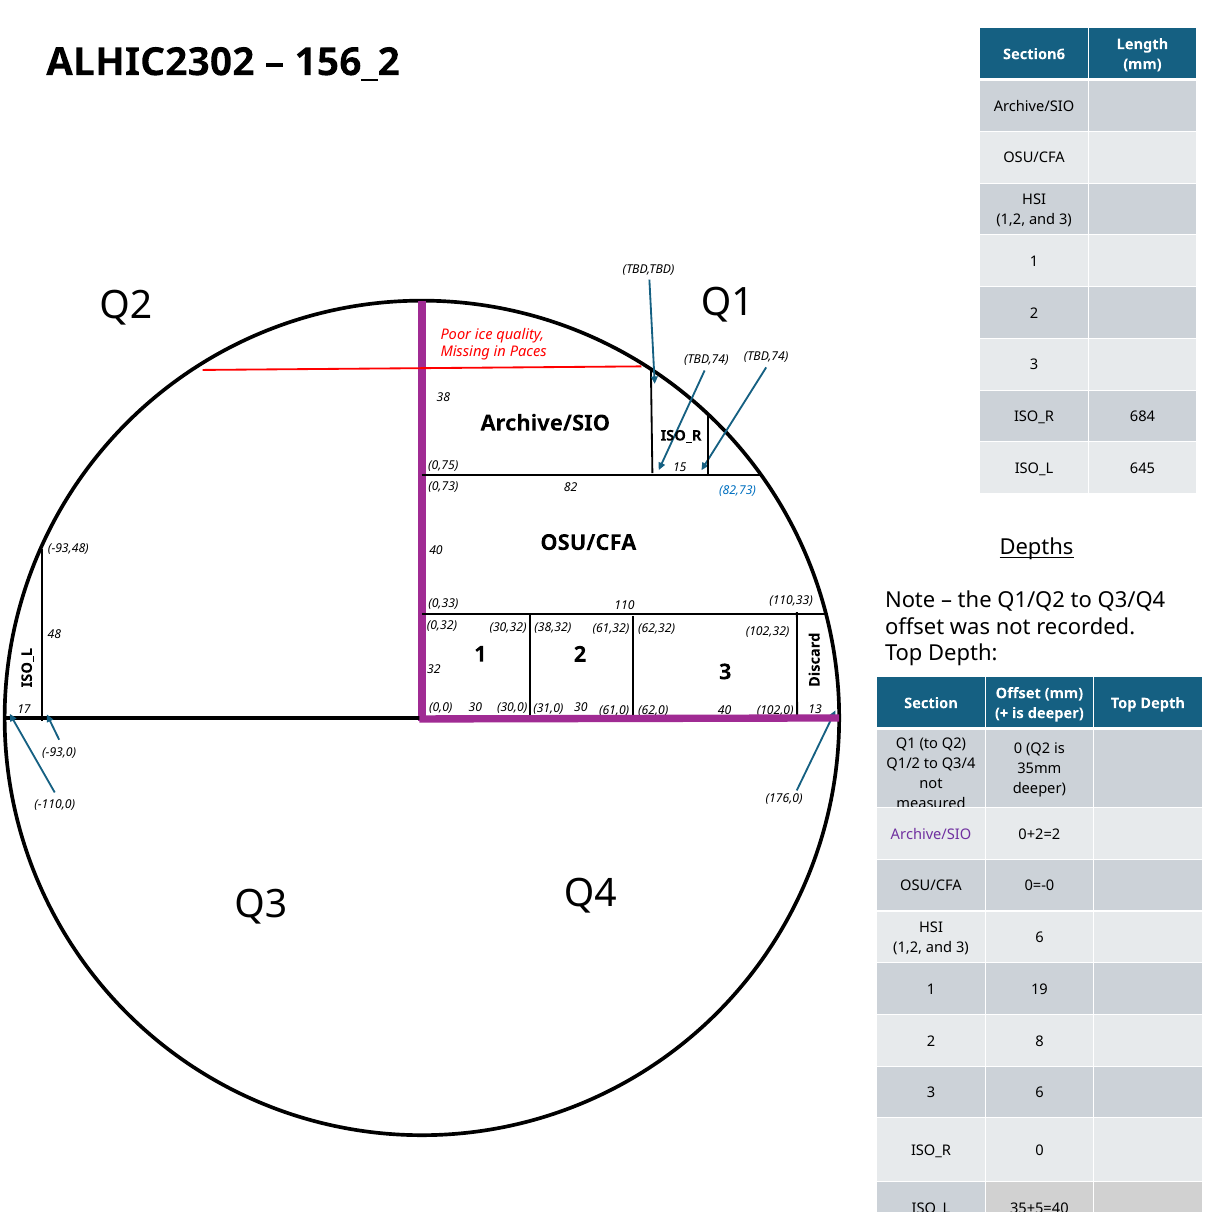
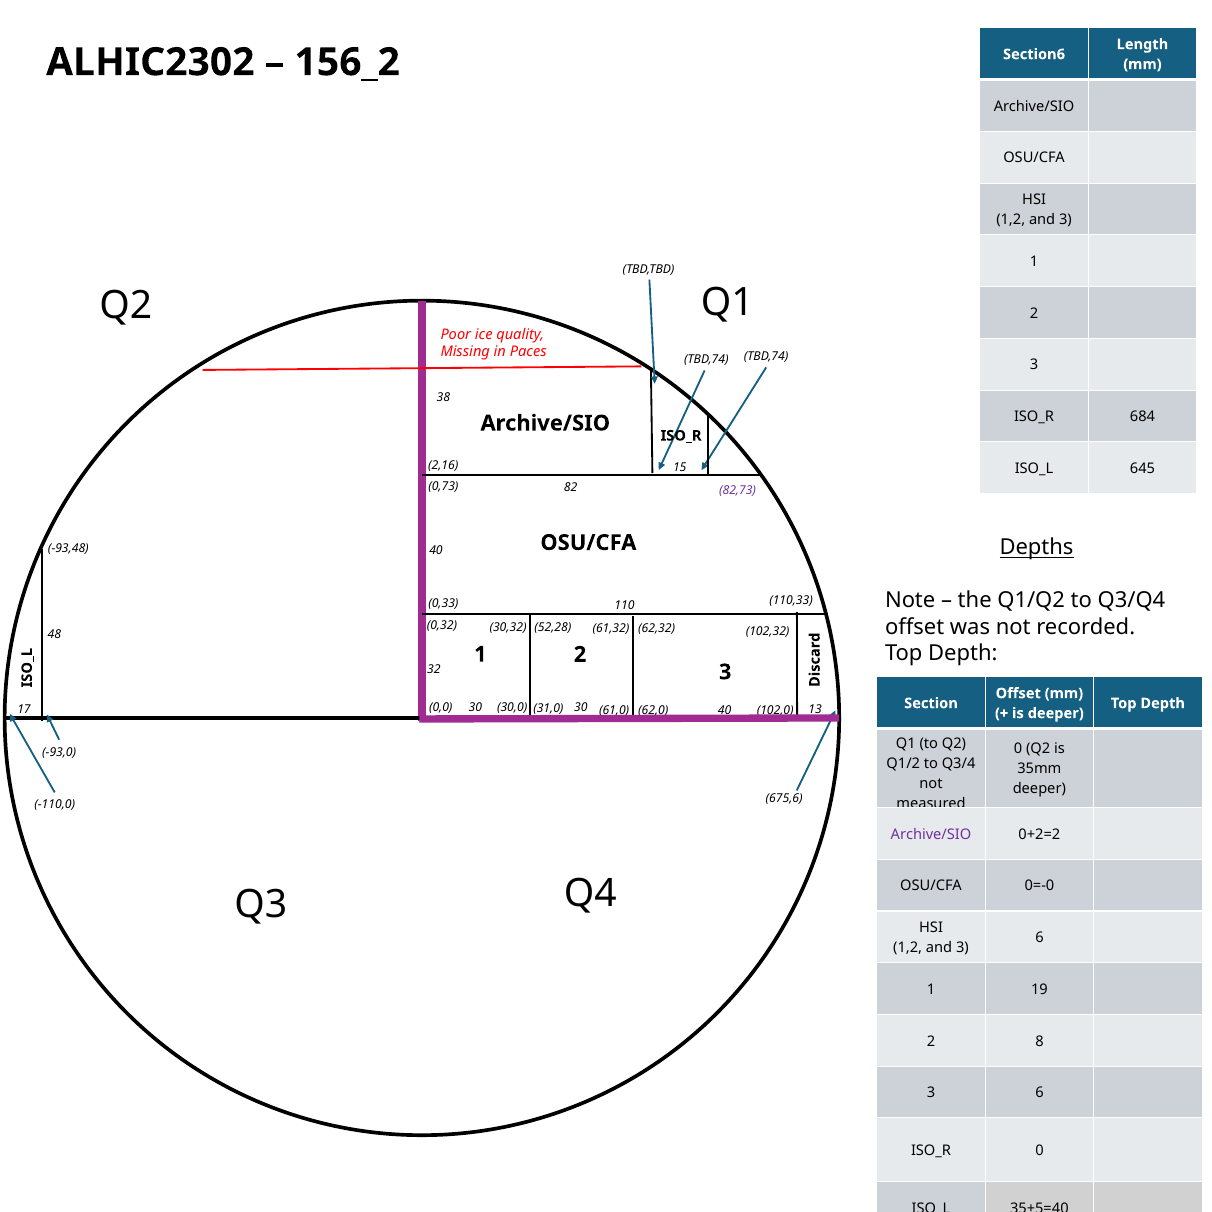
0,75: 0,75 -> 2,16
82,73 colour: blue -> purple
38,32: 38,32 -> 52,28
176,0: 176,0 -> 675,6
